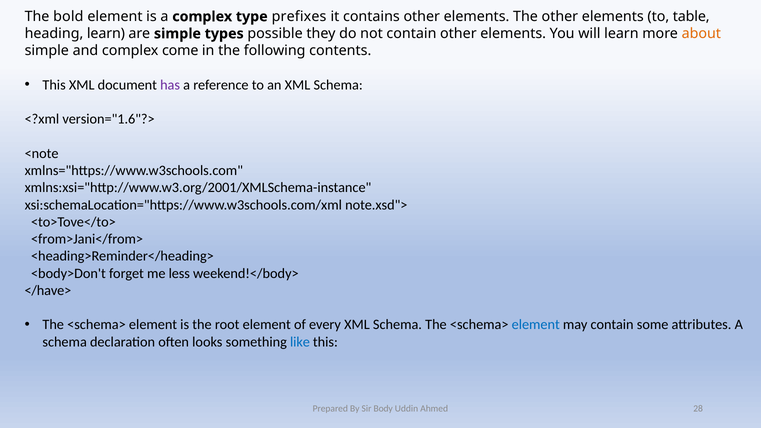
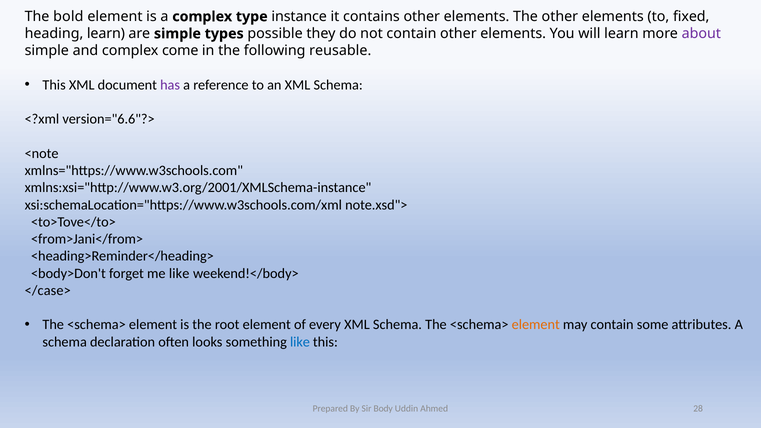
prefixes: prefixes -> instance
table: table -> fixed
about colour: orange -> purple
contents: contents -> reusable
version="1.6"?>: version="1.6"?> -> version="6.6"?>
me less: less -> like
</have>: </have> -> </case>
element at (536, 325) colour: blue -> orange
